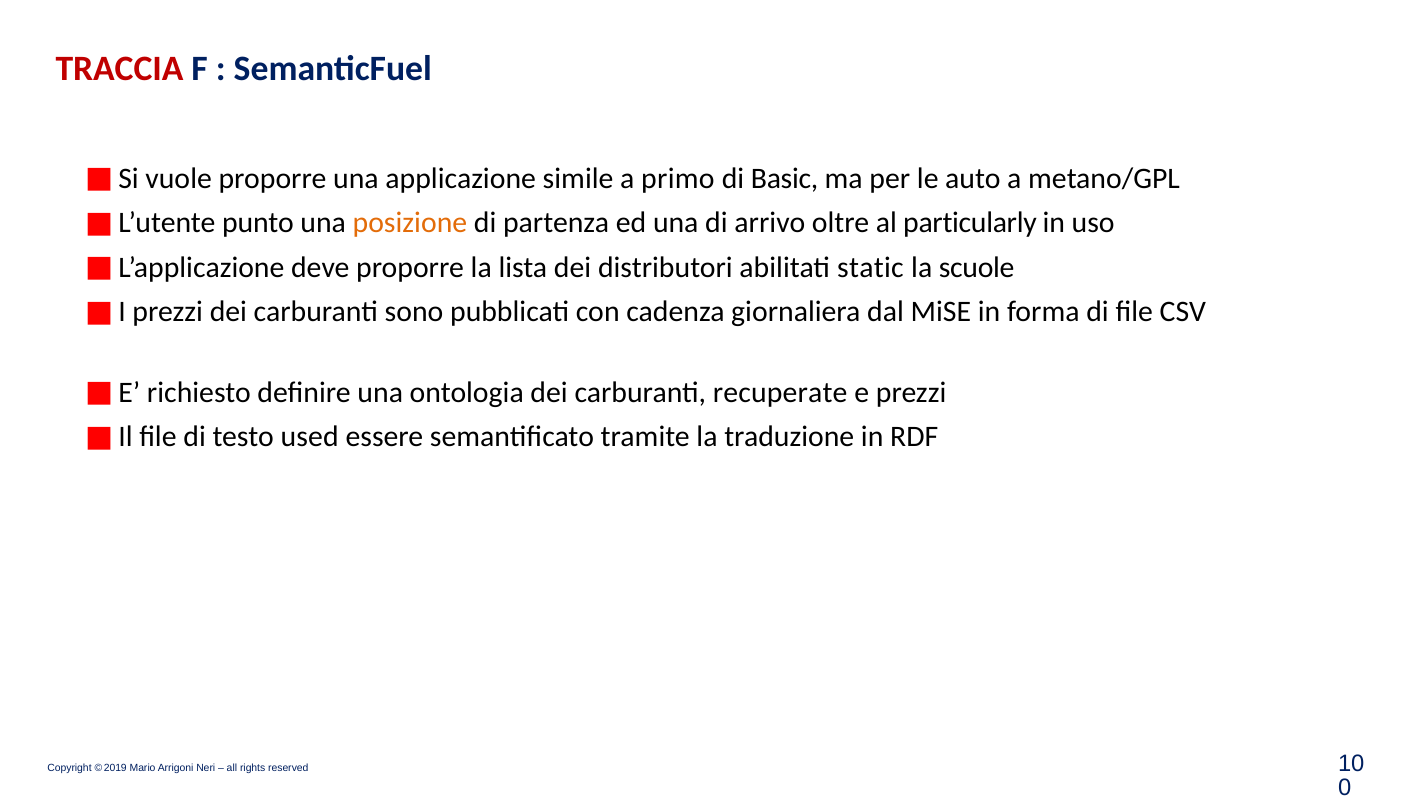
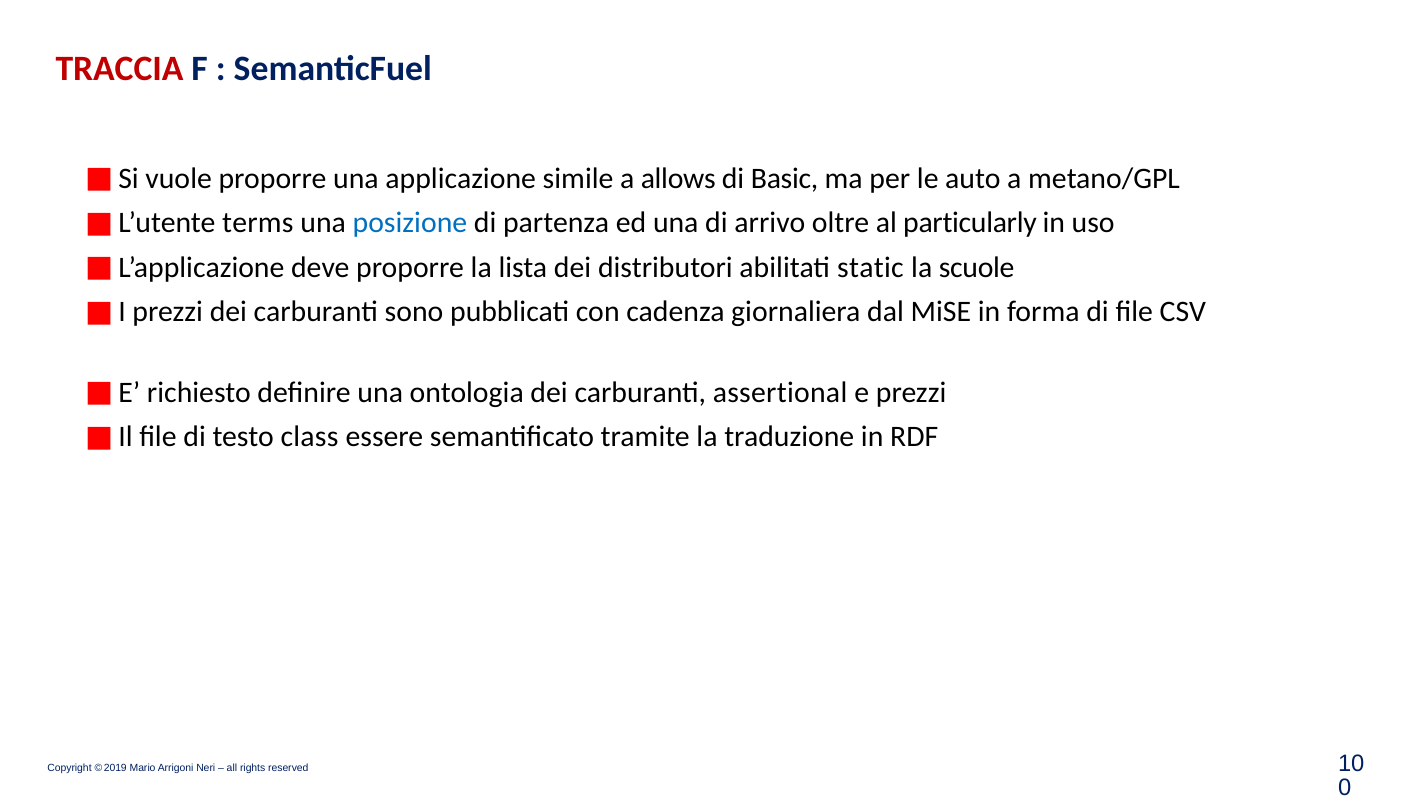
primo: primo -> allows
punto: punto -> terms
posizione colour: orange -> blue
recuperate: recuperate -> assertional
used: used -> class
